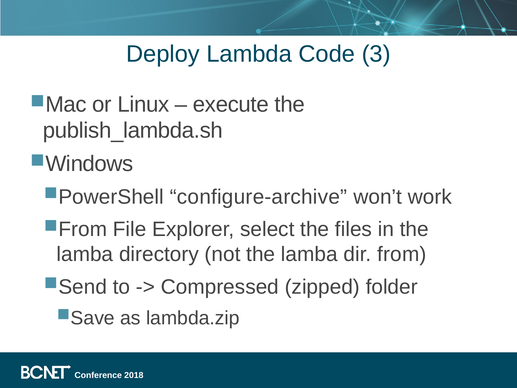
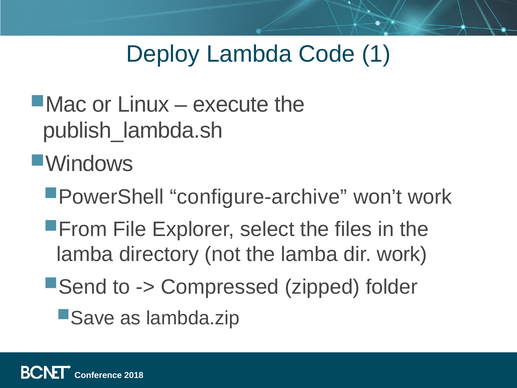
3: 3 -> 1
dir from: from -> work
